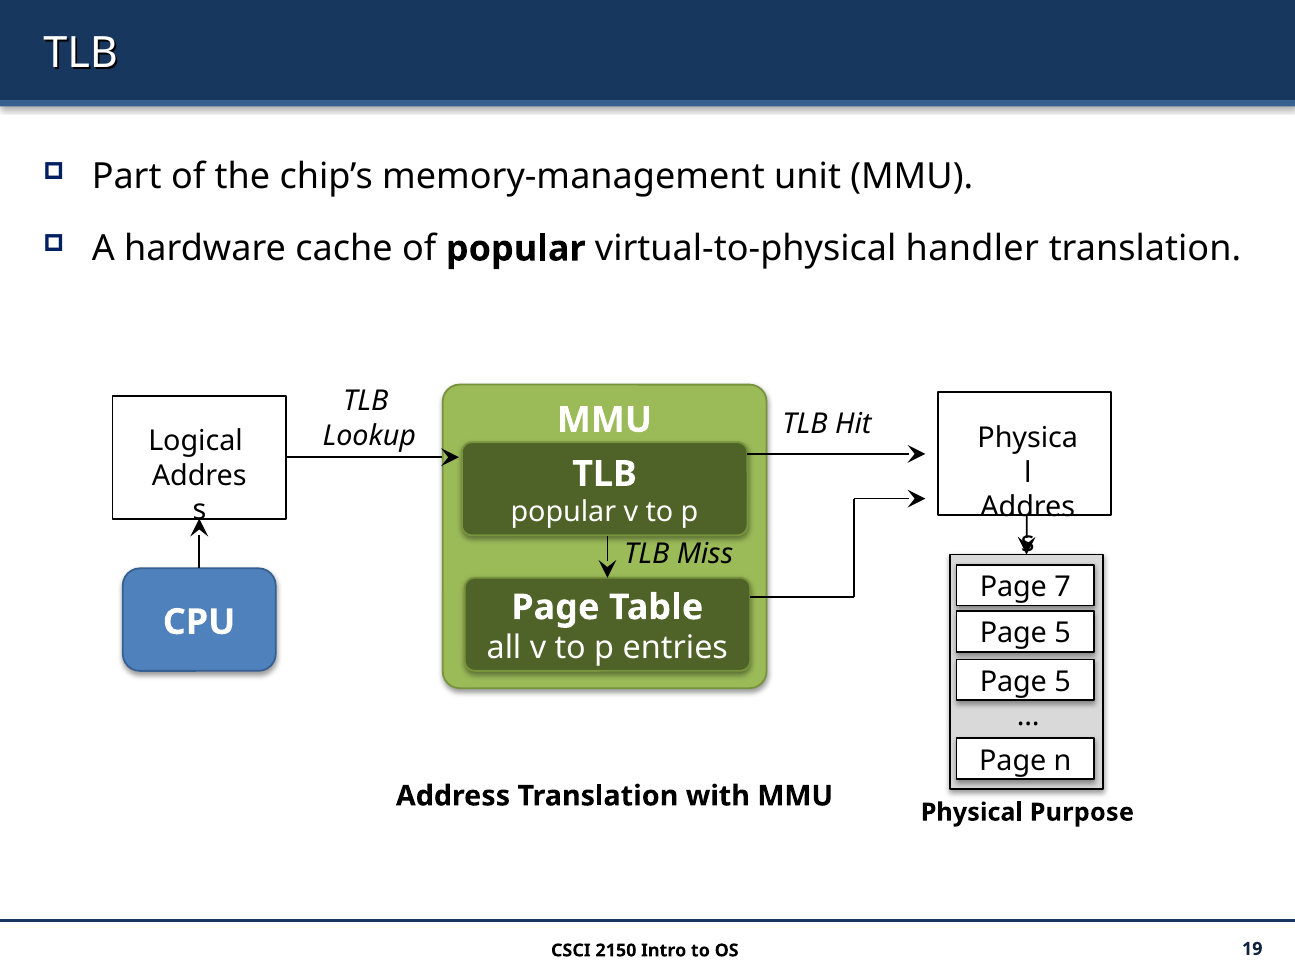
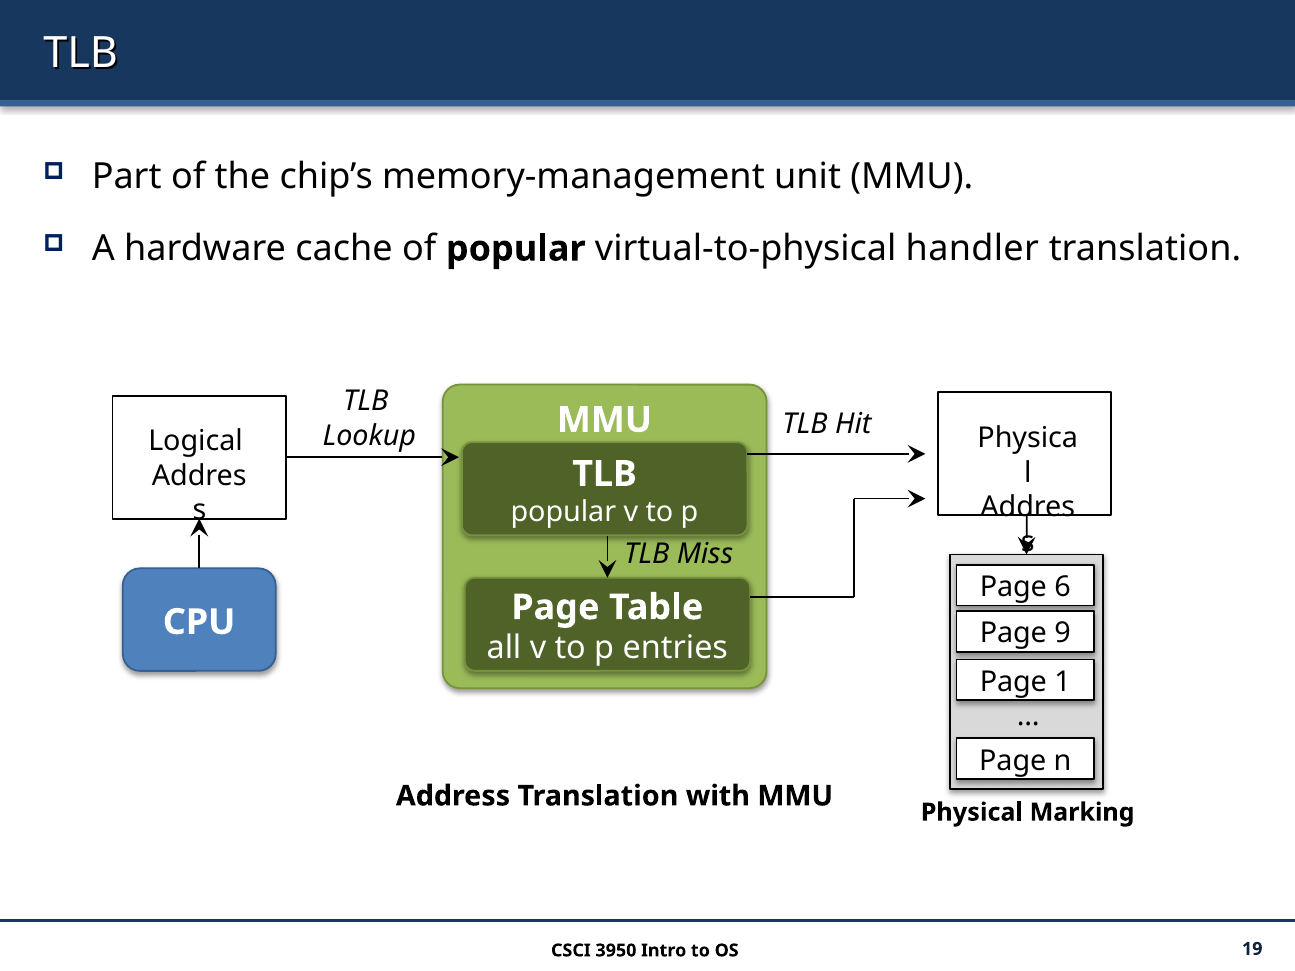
7: 7 -> 6
5 at (1063, 634): 5 -> 9
5 at (1063, 682): 5 -> 1
Purpose: Purpose -> Marking
2150: 2150 -> 3950
